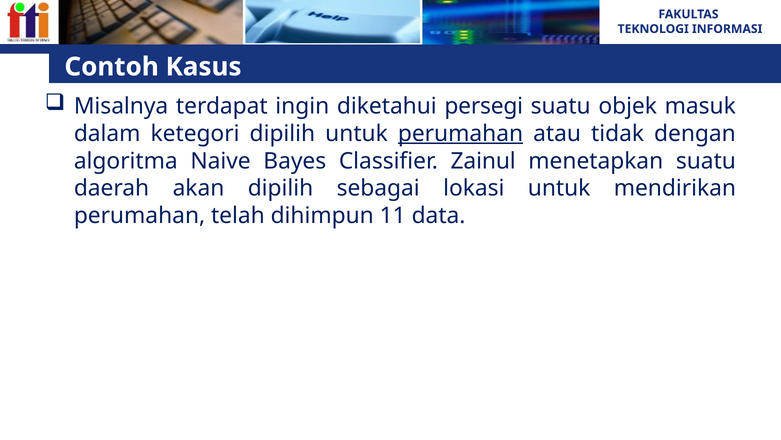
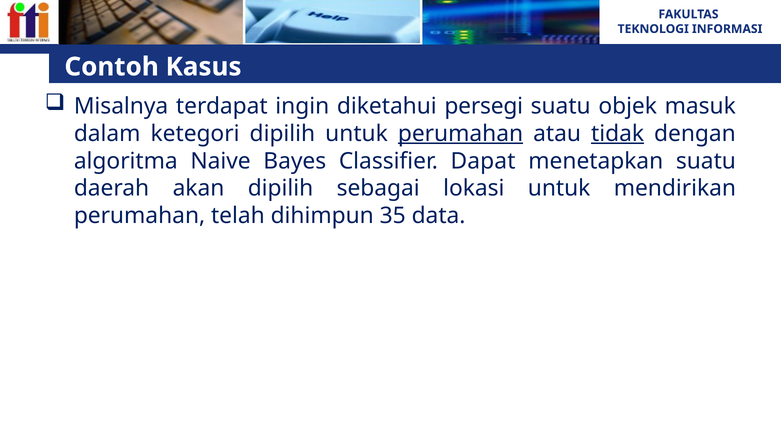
tidak underline: none -> present
Zainul: Zainul -> Dapat
11: 11 -> 35
